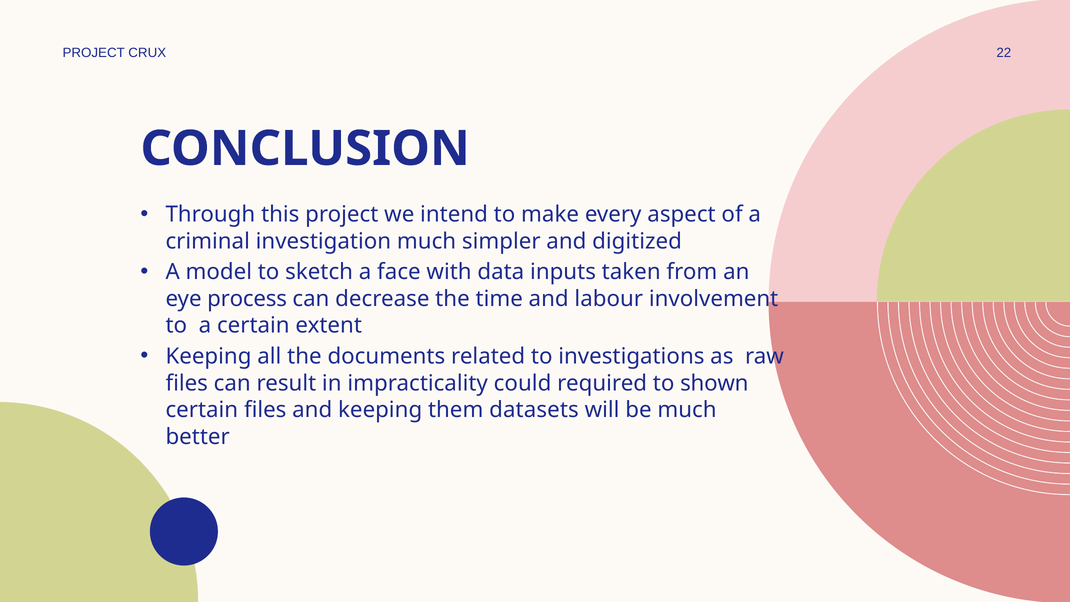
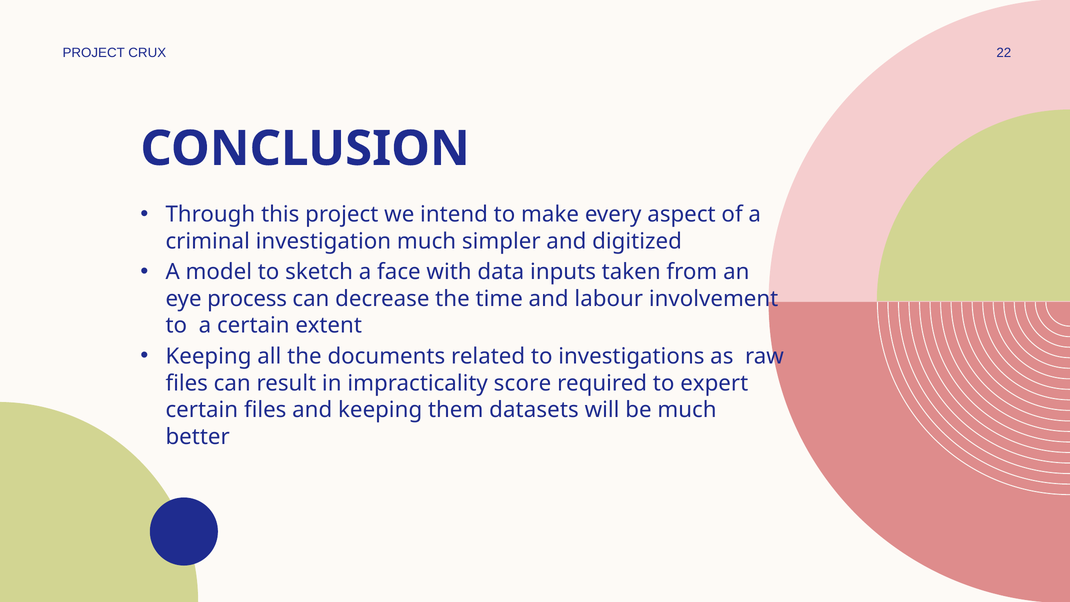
could: could -> score
shown: shown -> expert
